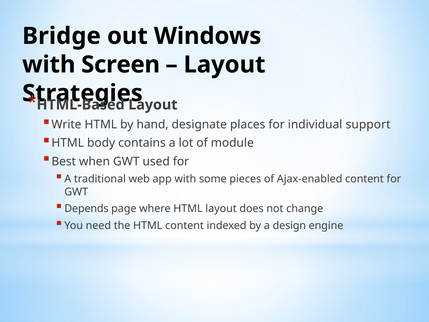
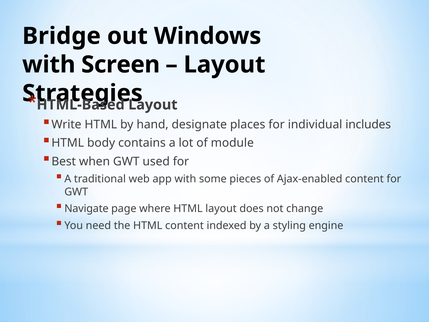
support: support -> includes
Depends: Depends -> Navigate
design: design -> styling
